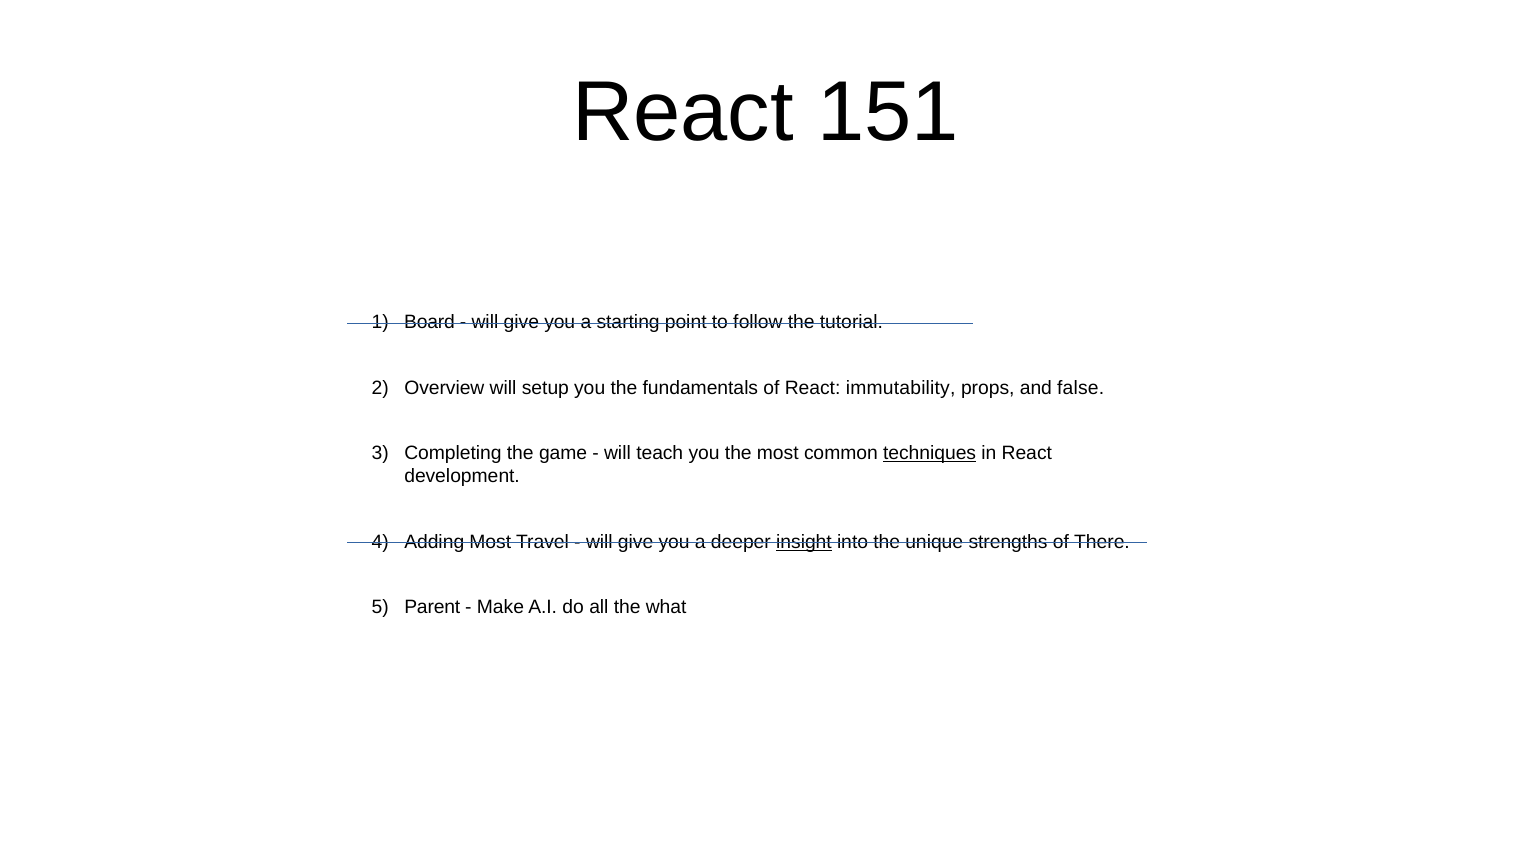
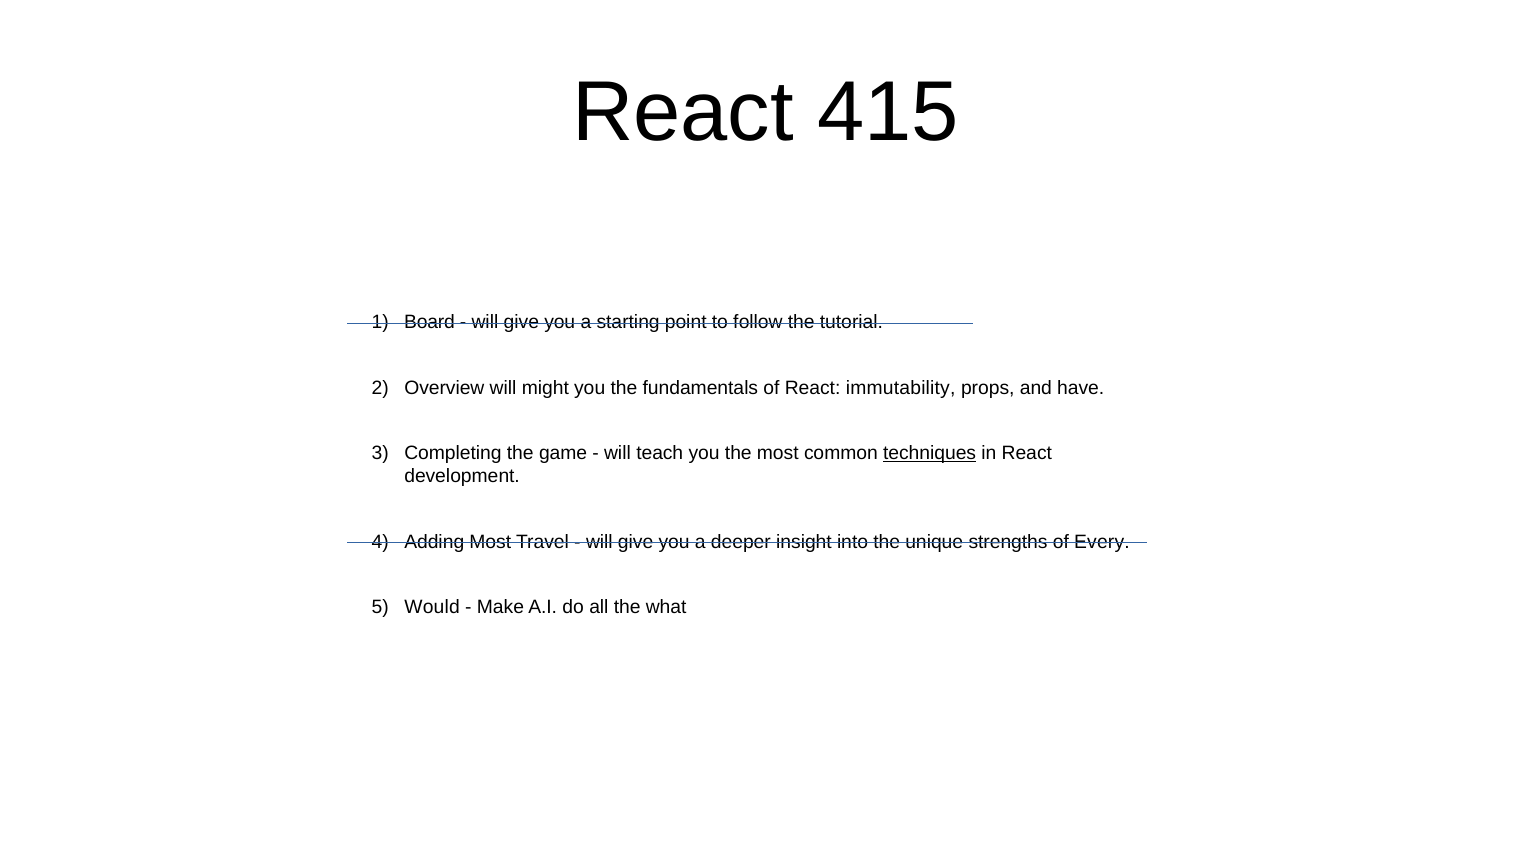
151: 151 -> 415
setup: setup -> might
false: false -> have
insight underline: present -> none
There: There -> Every
Parent: Parent -> Would
